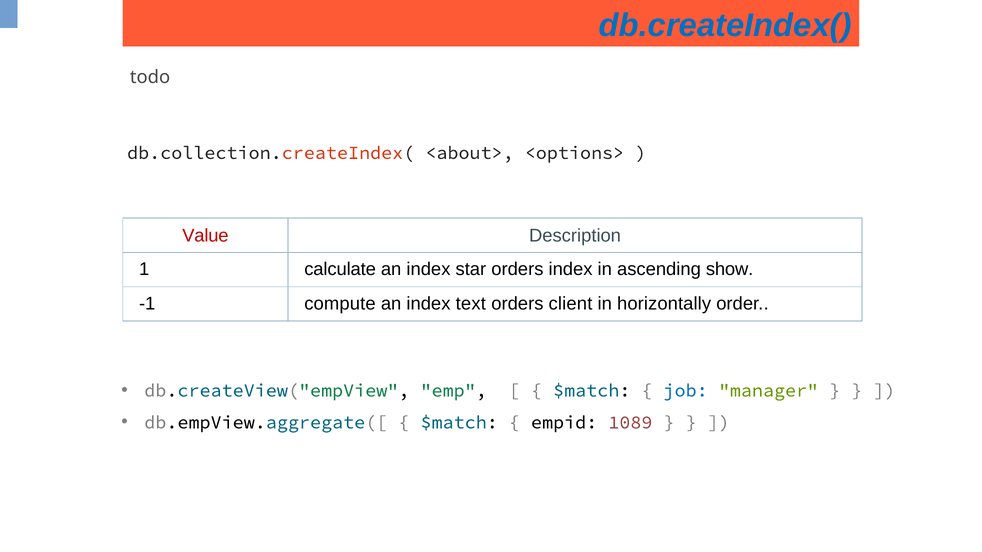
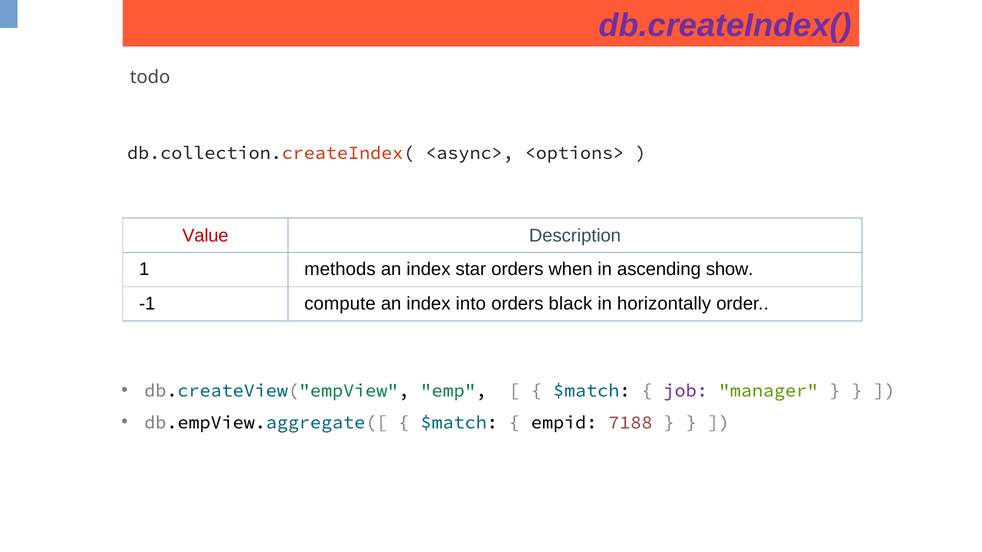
db.createIndex( colour: blue -> purple
<about>: <about> -> <async>
calculate: calculate -> methods
orders index: index -> when
text: text -> into
client: client -> black
job colour: blue -> purple
1089: 1089 -> 7188
